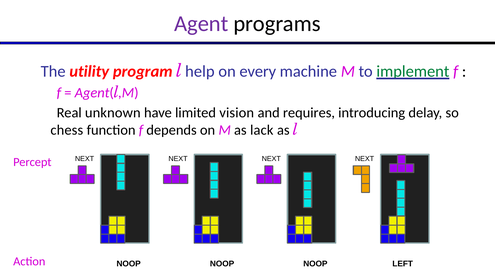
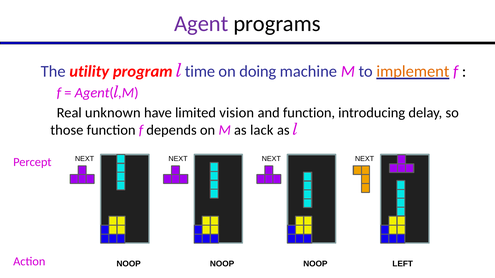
help: help -> time
every: every -> doing
implement colour: green -> orange
and requires: requires -> function
chess: chess -> those
